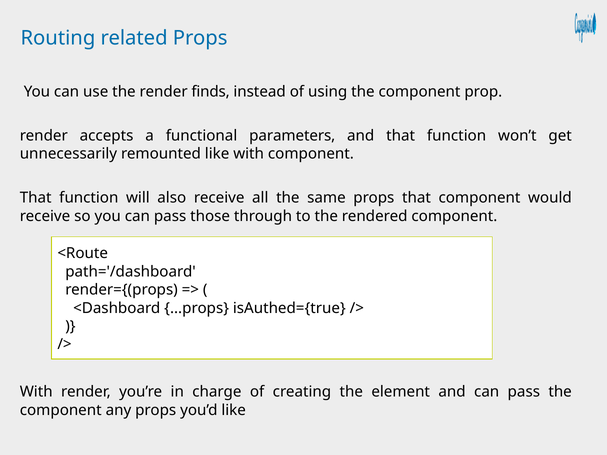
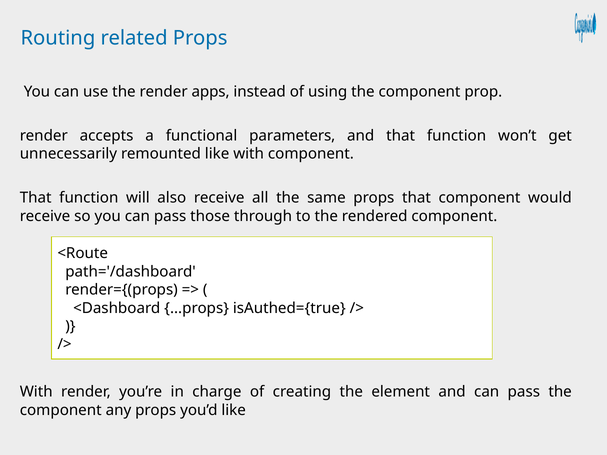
finds: finds -> apps
